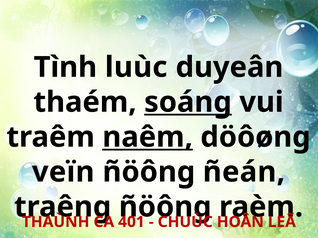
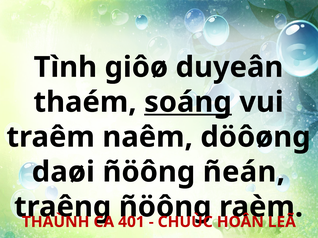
luùc: luùc -> giôø
naêm underline: present -> none
veïn: veïn -> daøi
